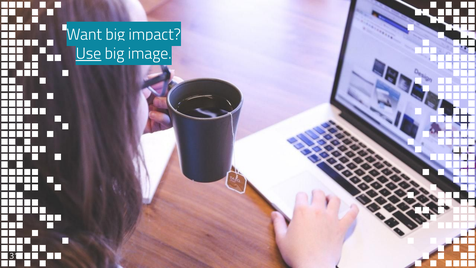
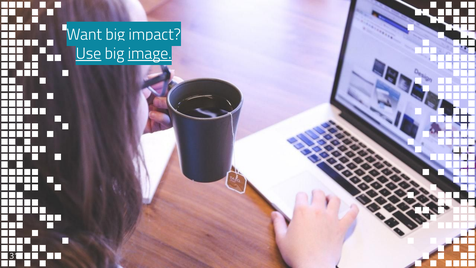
image underline: none -> present
